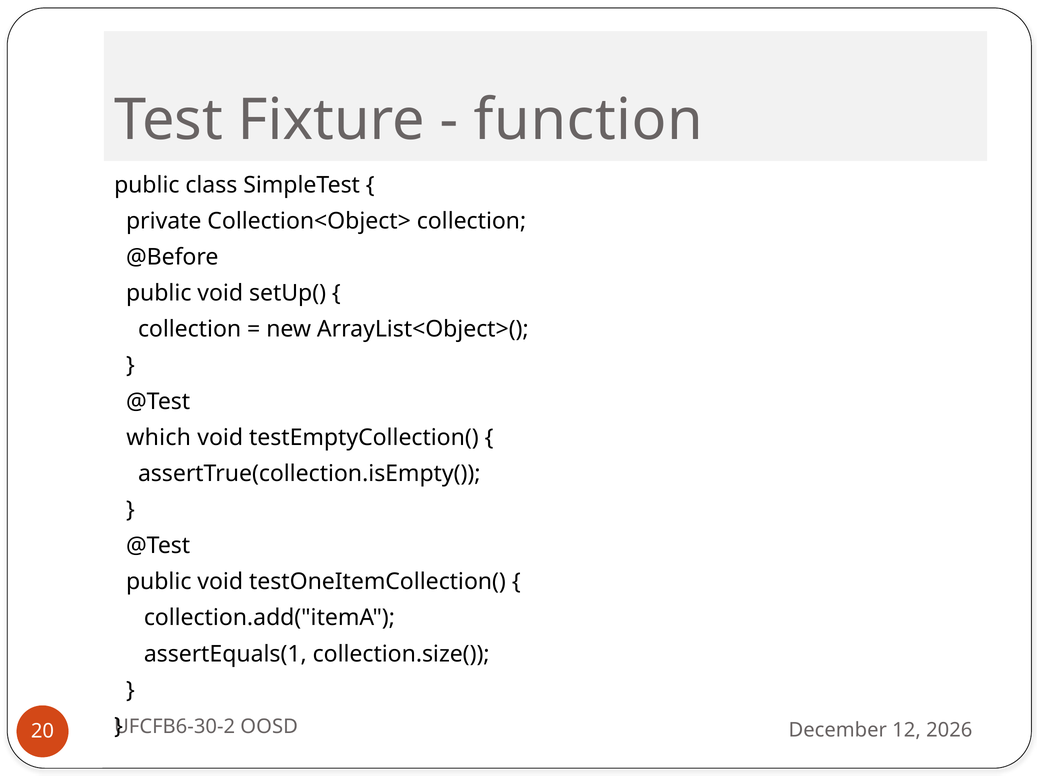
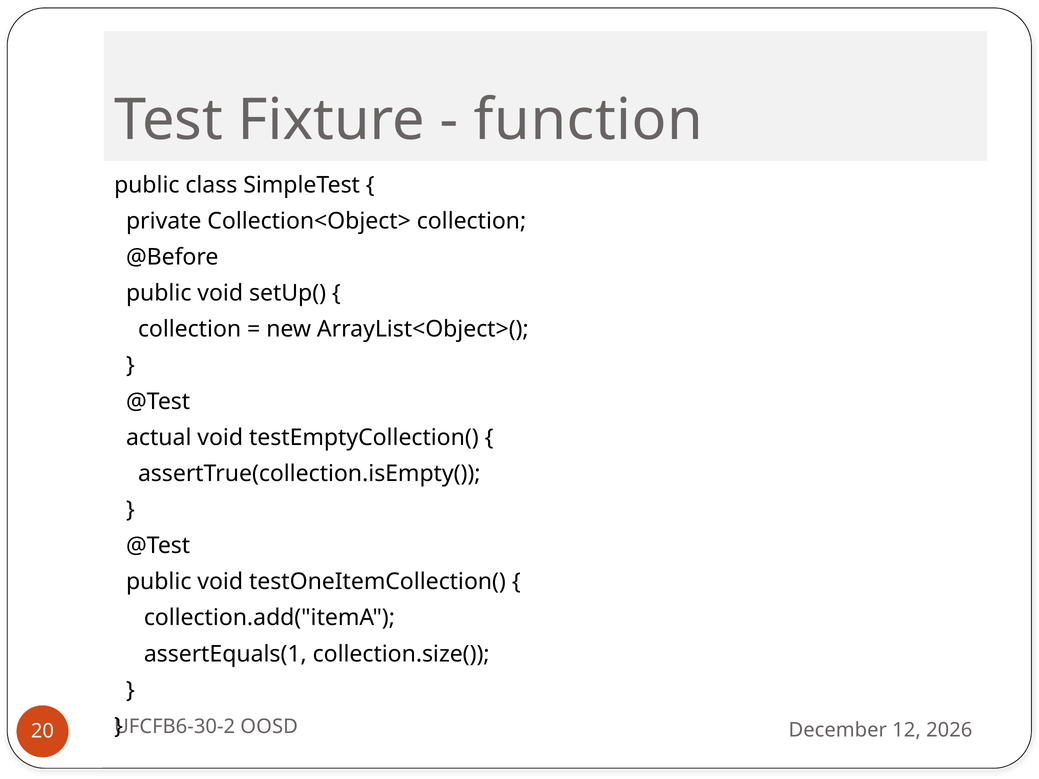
which: which -> actual
